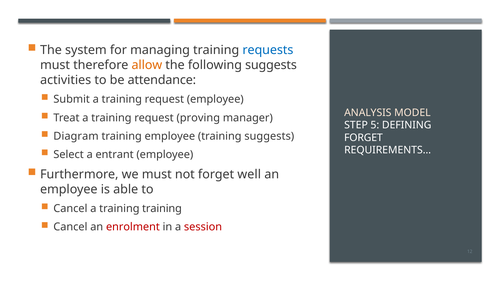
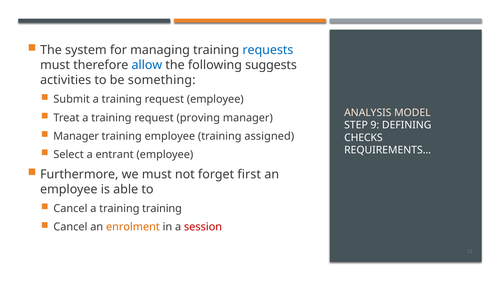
allow colour: orange -> blue
attendance: attendance -> something
5: 5 -> 9
Diagram at (76, 136): Diagram -> Manager
training suggests: suggests -> assigned
FORGET at (363, 138): FORGET -> CHECKS
well: well -> first
enrolment colour: red -> orange
